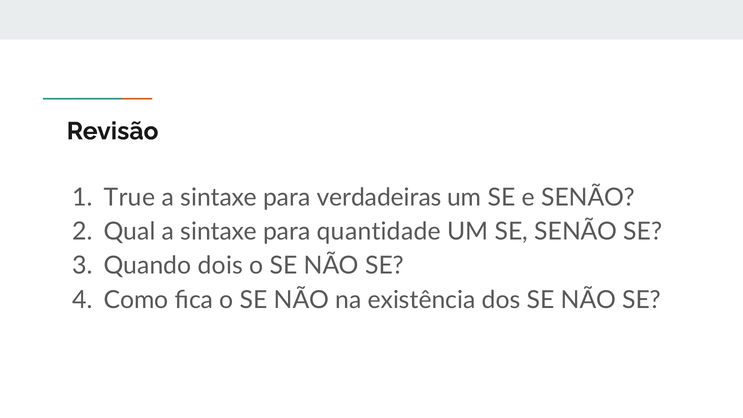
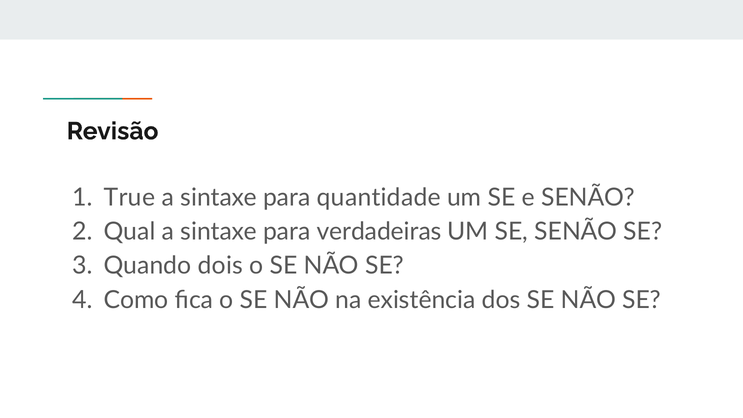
verdadeiras: verdadeiras -> quantidade
quantidade: quantidade -> verdadeiras
